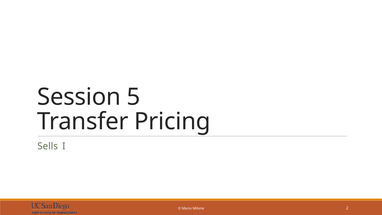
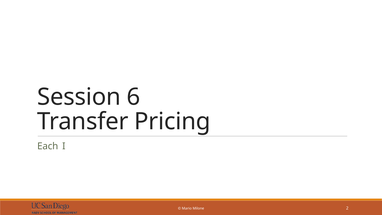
5: 5 -> 6
Sells: Sells -> Each
